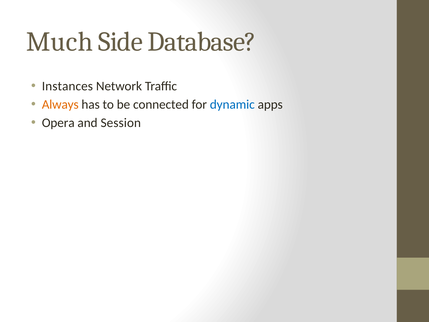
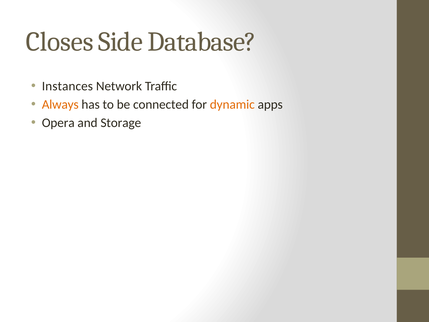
Much: Much -> Closes
dynamic colour: blue -> orange
Session: Session -> Storage
